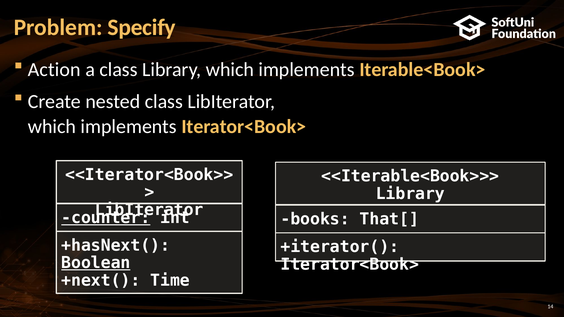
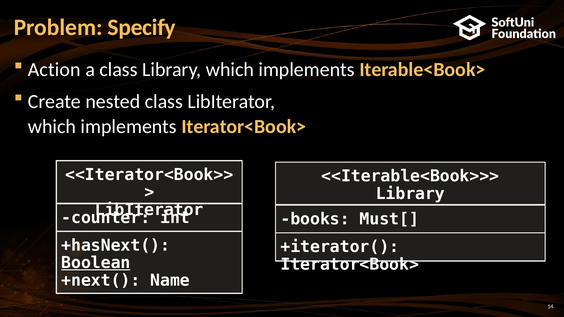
counter underline: present -> none
That[: That[ -> Must[
Time: Time -> Name
